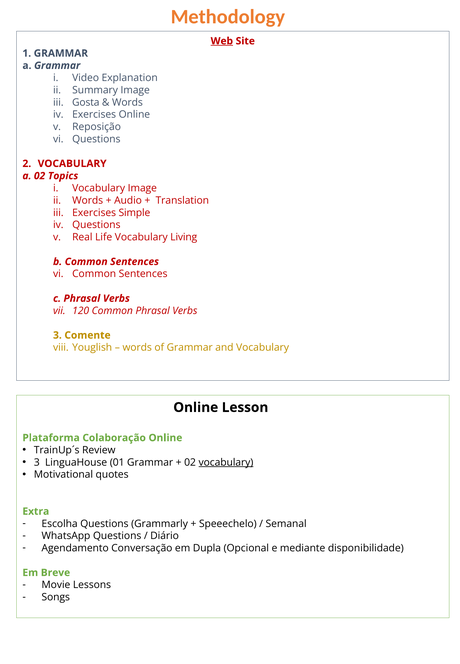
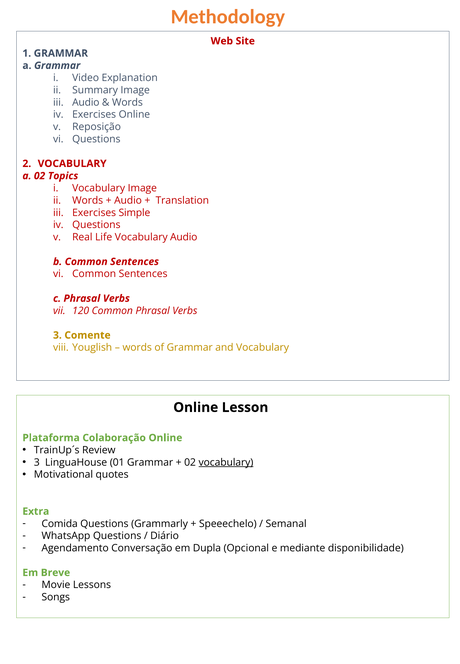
Web underline: present -> none
Gosta at (86, 102): Gosta -> Audio
Vocabulary Living: Living -> Audio
Escolha: Escolha -> Comida
